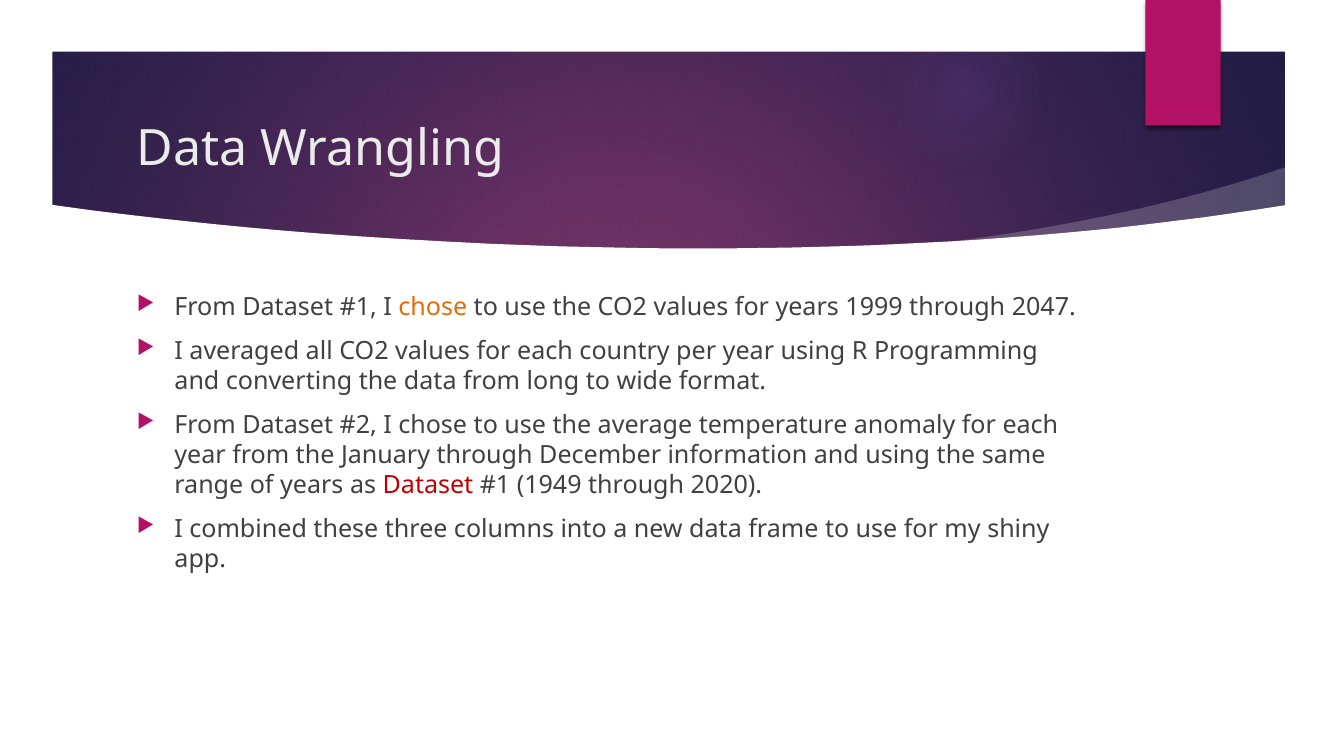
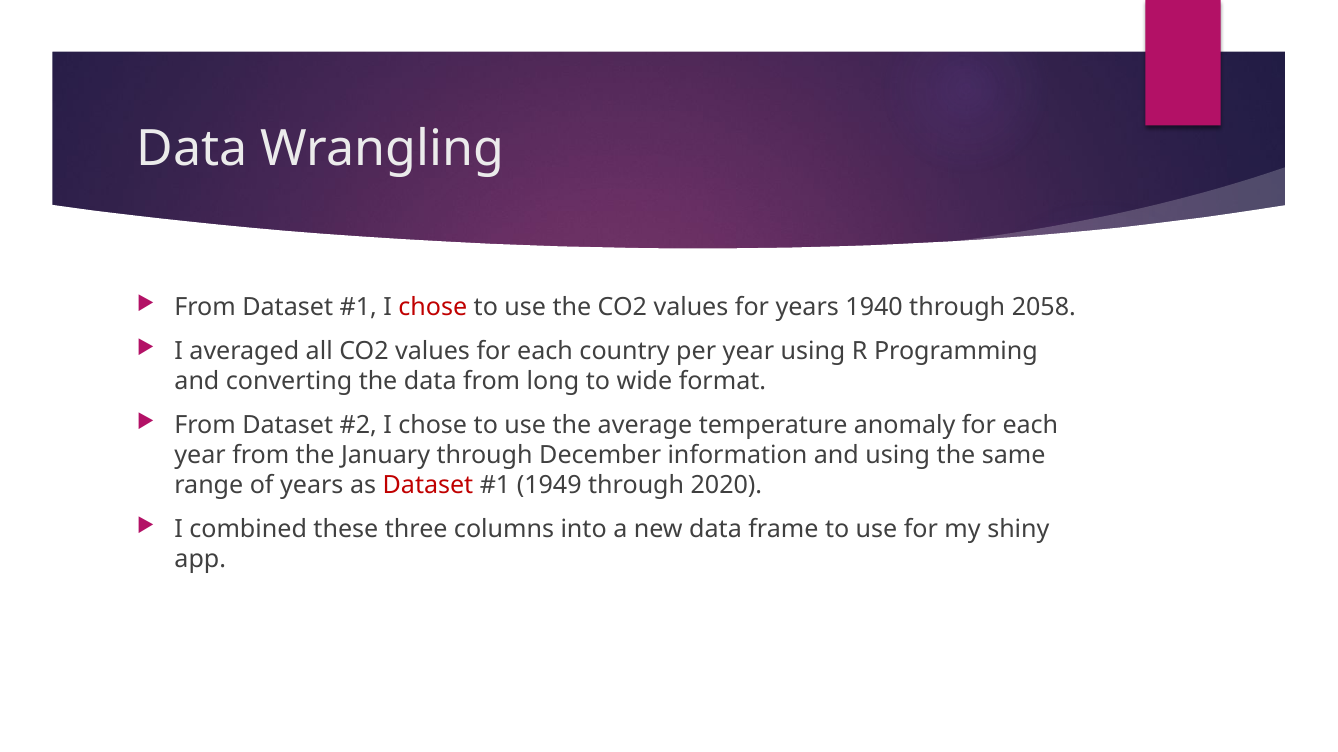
chose at (433, 308) colour: orange -> red
1999: 1999 -> 1940
2047: 2047 -> 2058
